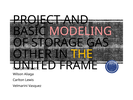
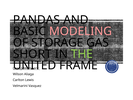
PROJECT: PROJECT -> PANDAS
OTHER: OTHER -> SHORT
THE colour: yellow -> light green
